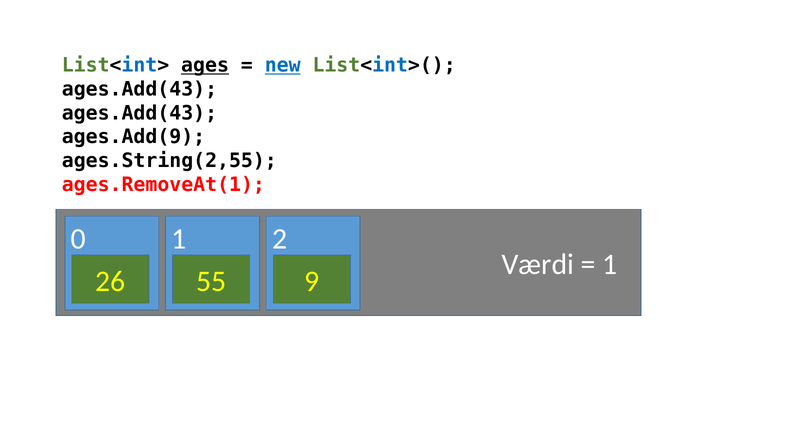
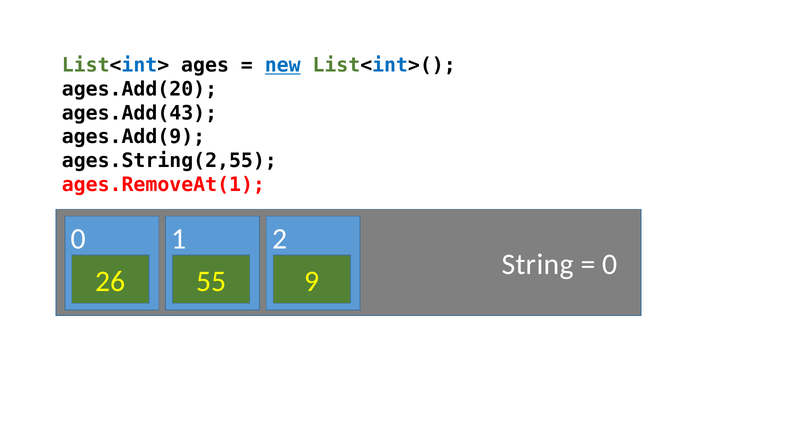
ages underline: present -> none
ages.Add(43 at (139, 89): ages.Add(43 -> ages.Add(20
Værdi: Værdi -> String
1 at (610, 264): 1 -> 0
